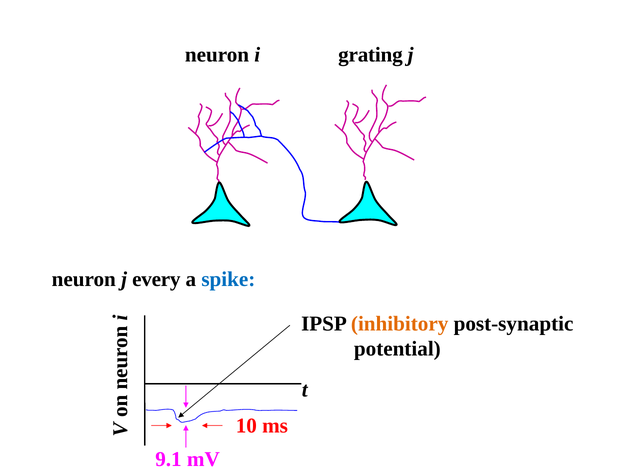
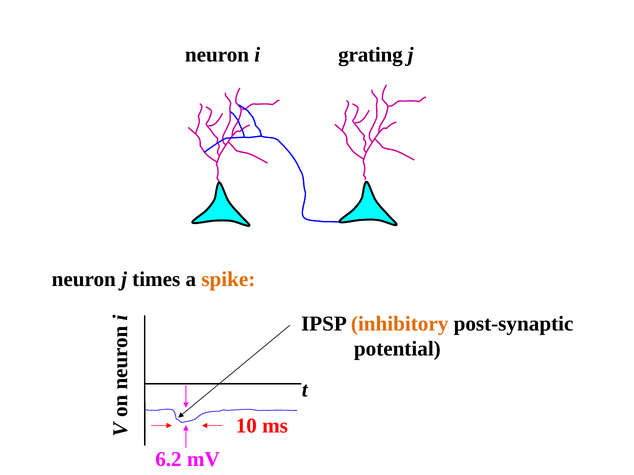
every: every -> times
spike colour: blue -> orange
9.1: 9.1 -> 6.2
